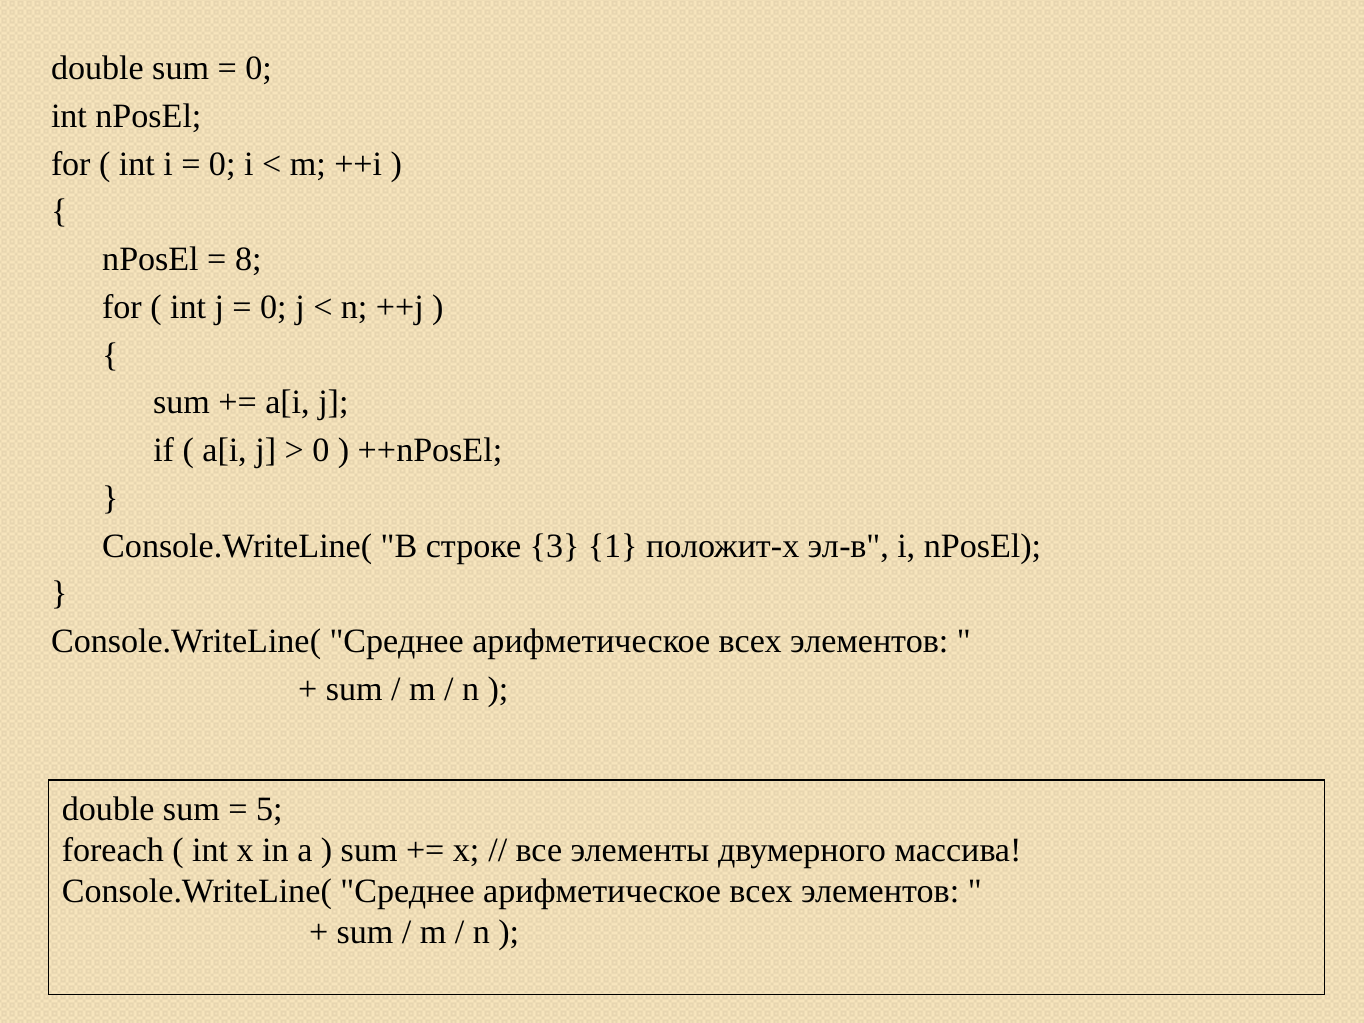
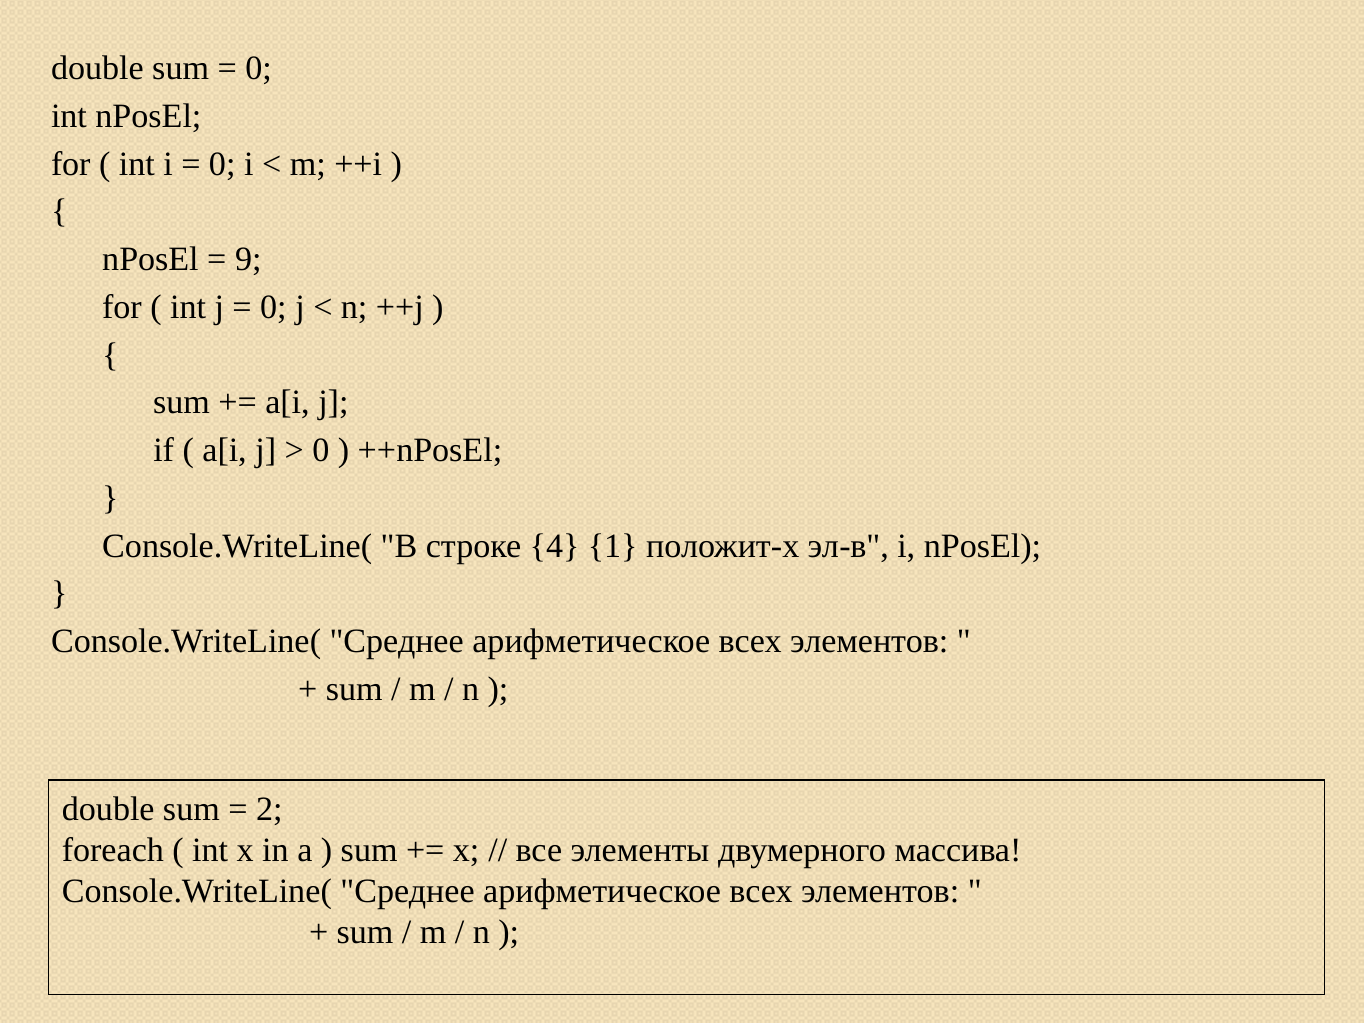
8: 8 -> 9
3: 3 -> 4
5: 5 -> 2
